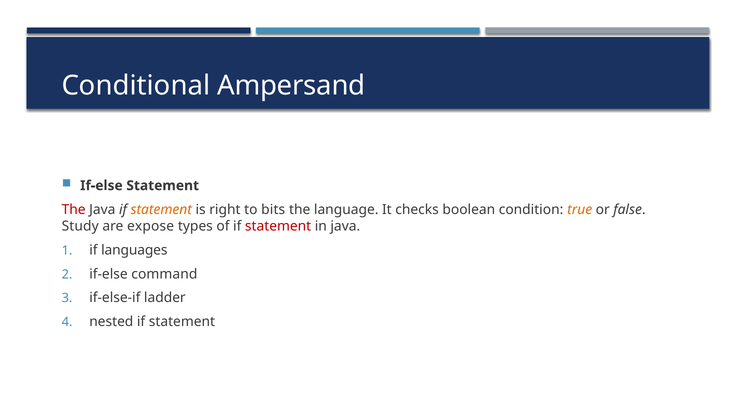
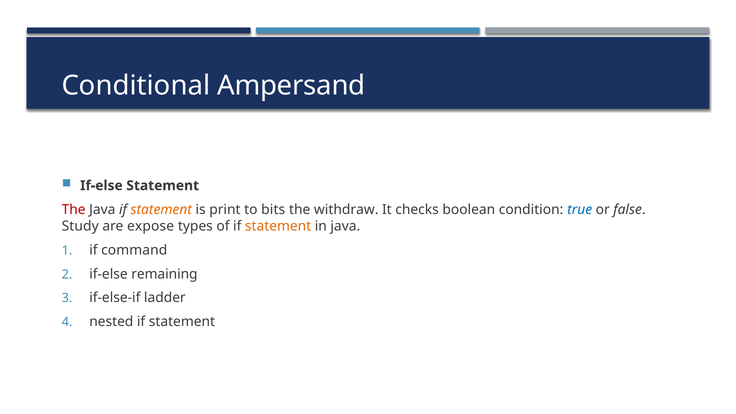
right: right -> print
language: language -> withdraw
true colour: orange -> blue
statement at (278, 226) colour: red -> orange
languages: languages -> command
command: command -> remaining
